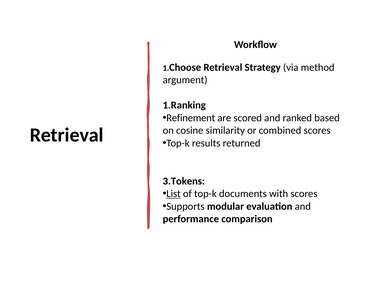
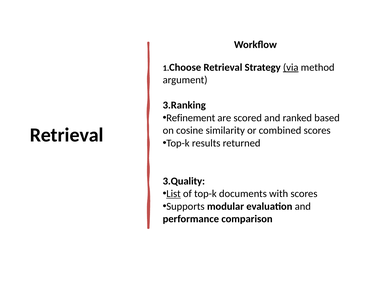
via underline: none -> present
1.Ranking: 1.Ranking -> 3.Ranking
3.Tokens: 3.Tokens -> 3.Quality
